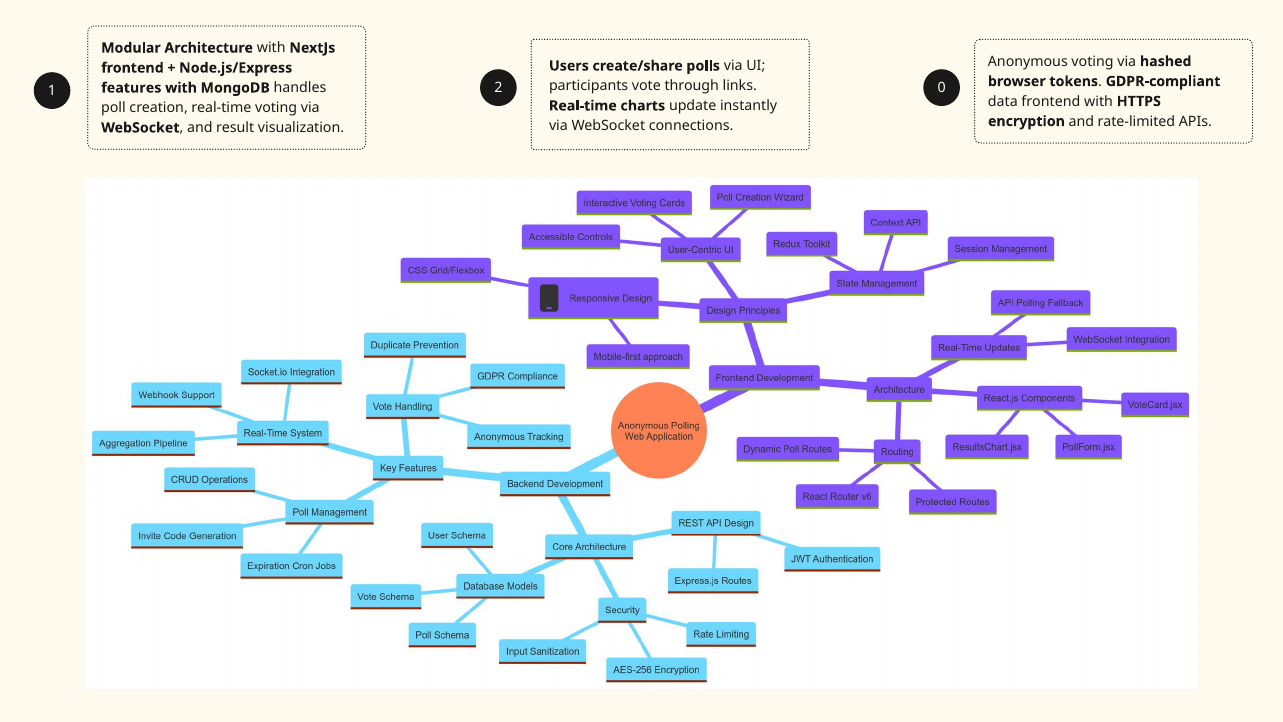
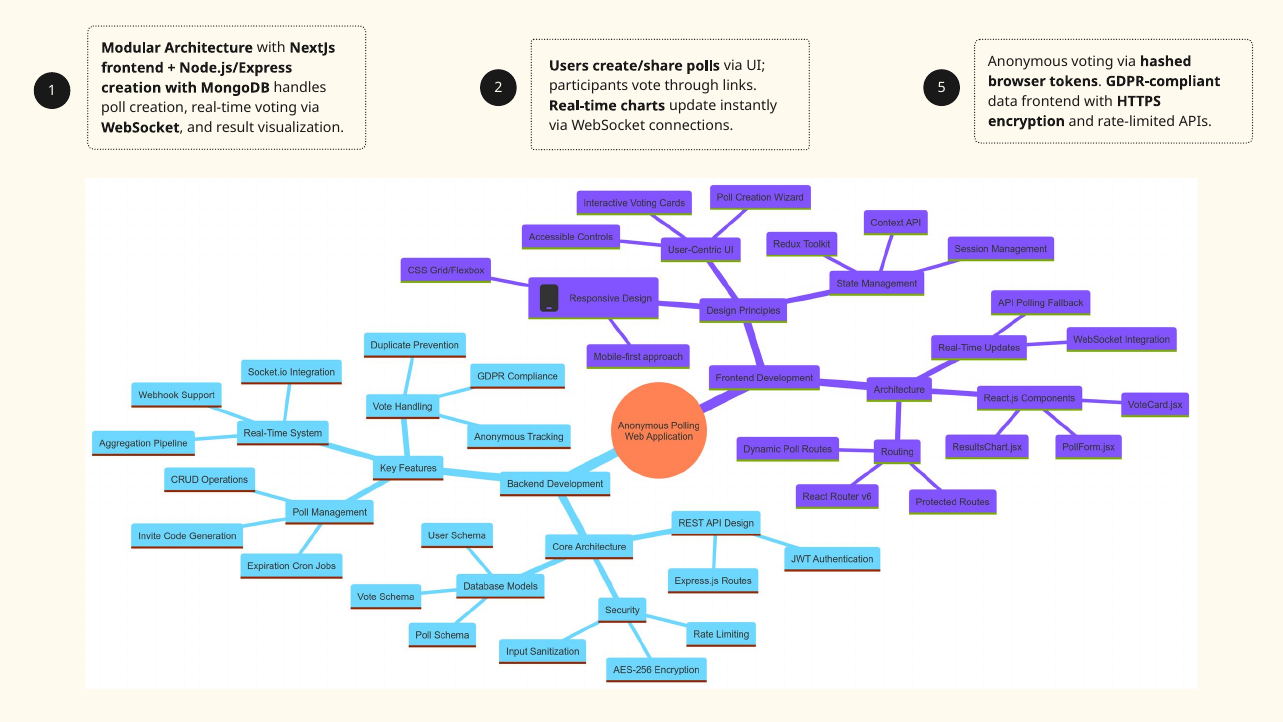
0: 0 -> 5
features at (131, 88): features -> creation
